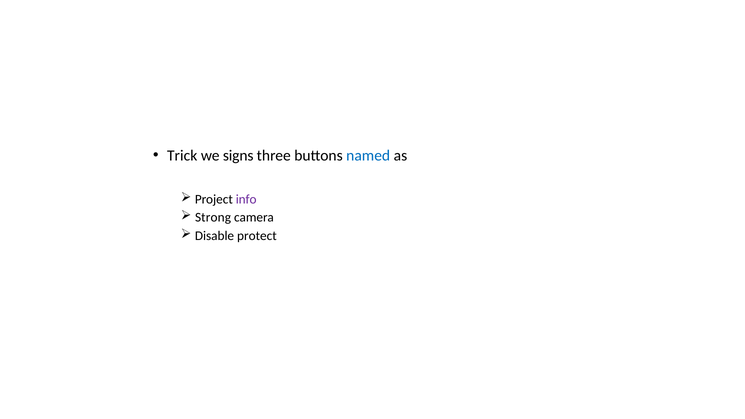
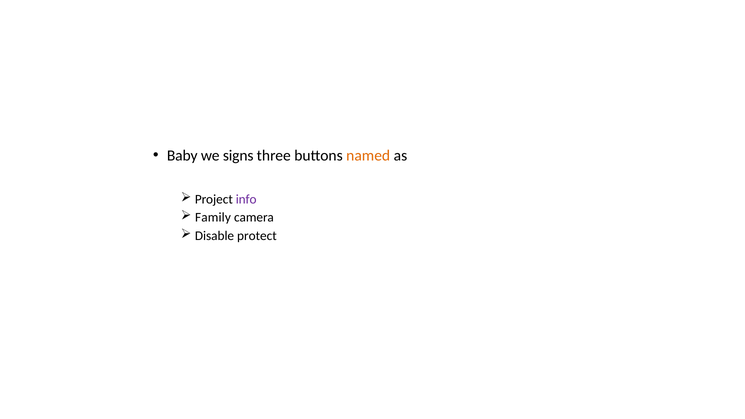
Trick: Trick -> Baby
named colour: blue -> orange
Strong: Strong -> Family
